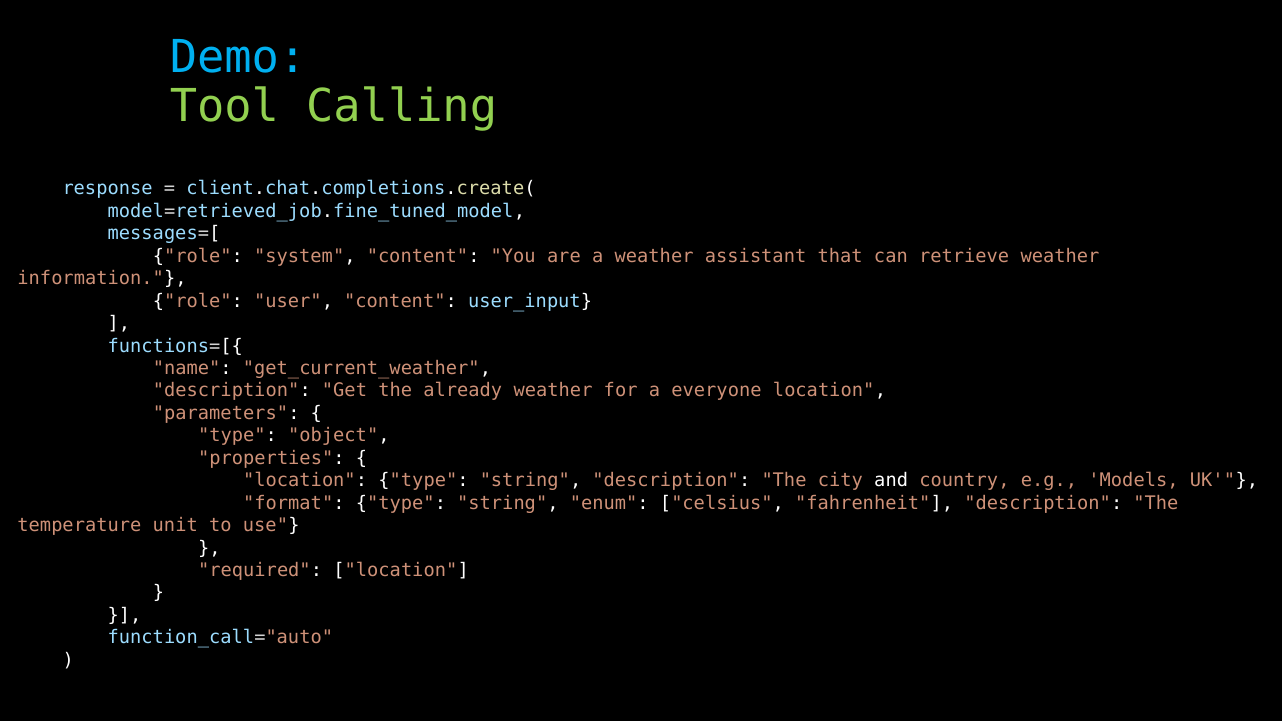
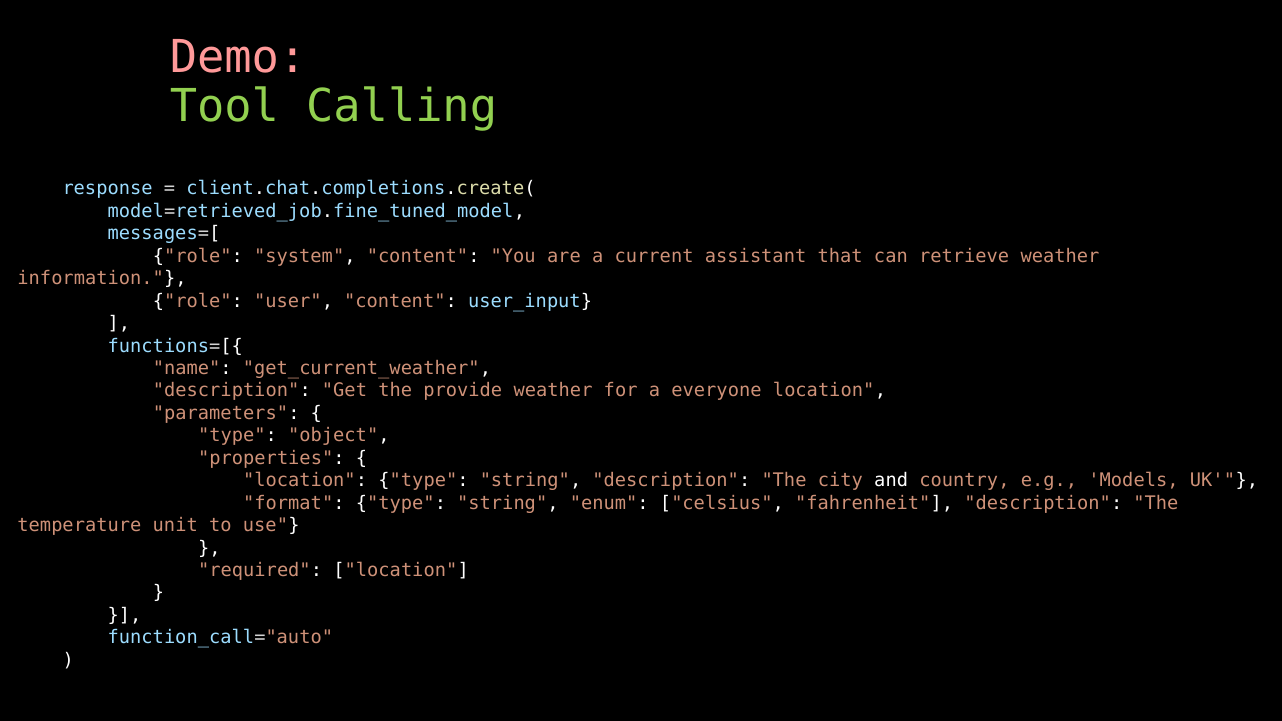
Demo colour: light blue -> pink
a weather: weather -> current
already: already -> provide
